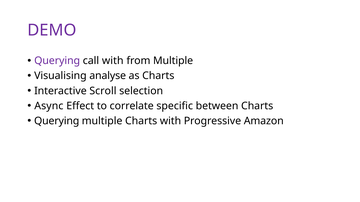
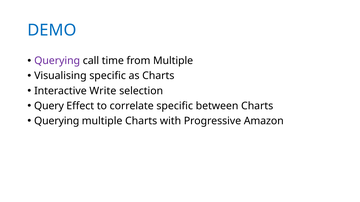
DEMO colour: purple -> blue
call with: with -> time
Visualising analyse: analyse -> specific
Scroll: Scroll -> Write
Async: Async -> Query
